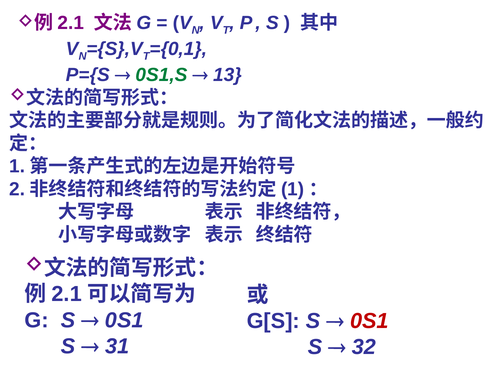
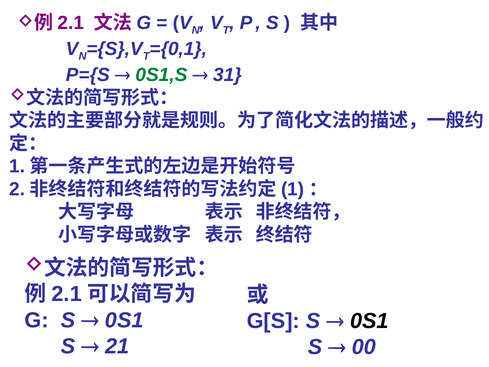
13: 13 -> 31
0S1 at (369, 321) colour: red -> black
31: 31 -> 21
32: 32 -> 00
